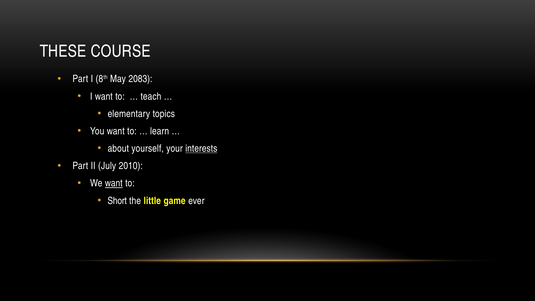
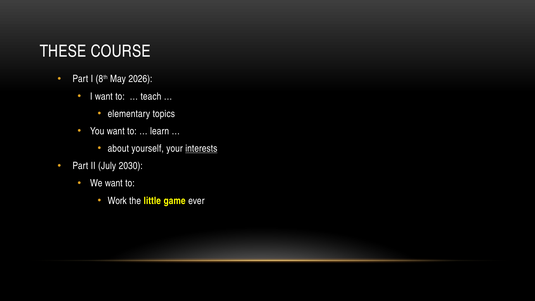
2083: 2083 -> 2026
2010: 2010 -> 2030
want at (114, 183) underline: present -> none
Short: Short -> Work
